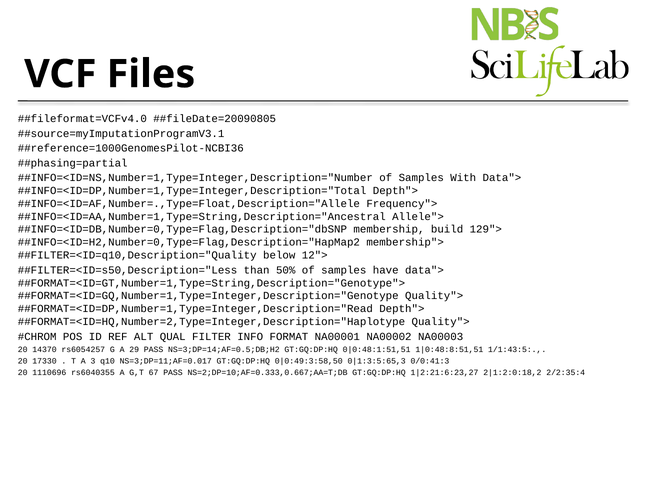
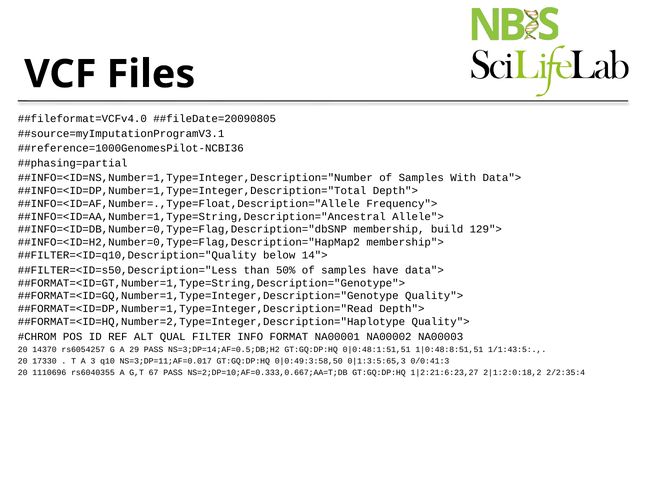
12">: 12"> -> 14">
